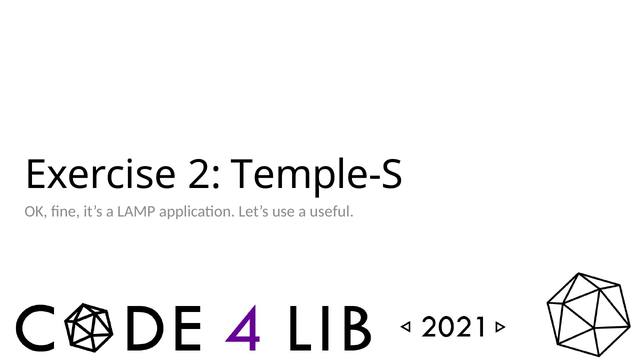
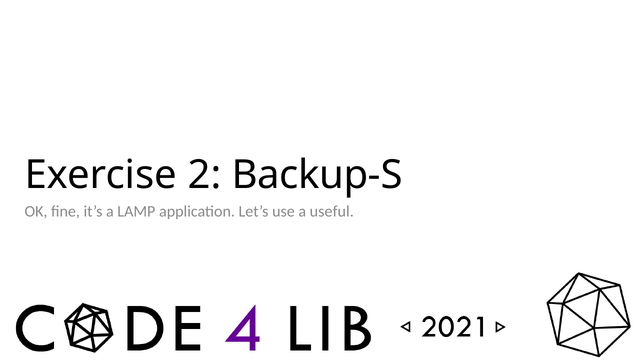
Temple-S: Temple-S -> Backup-S
